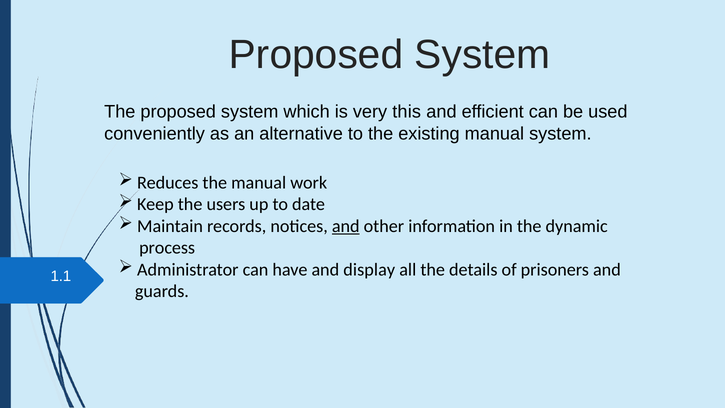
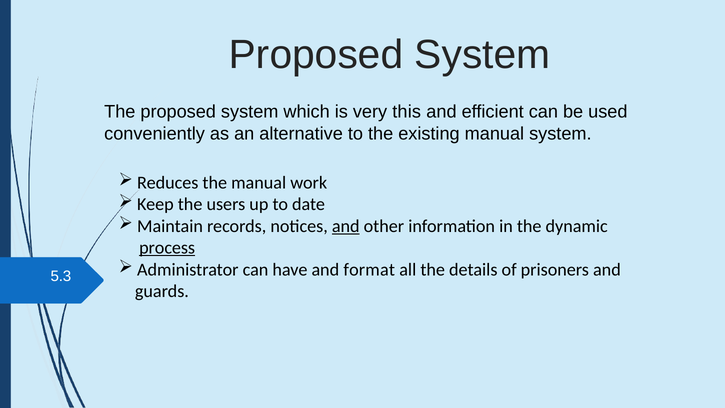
process underline: none -> present
display: display -> format
1.1: 1.1 -> 5.3
